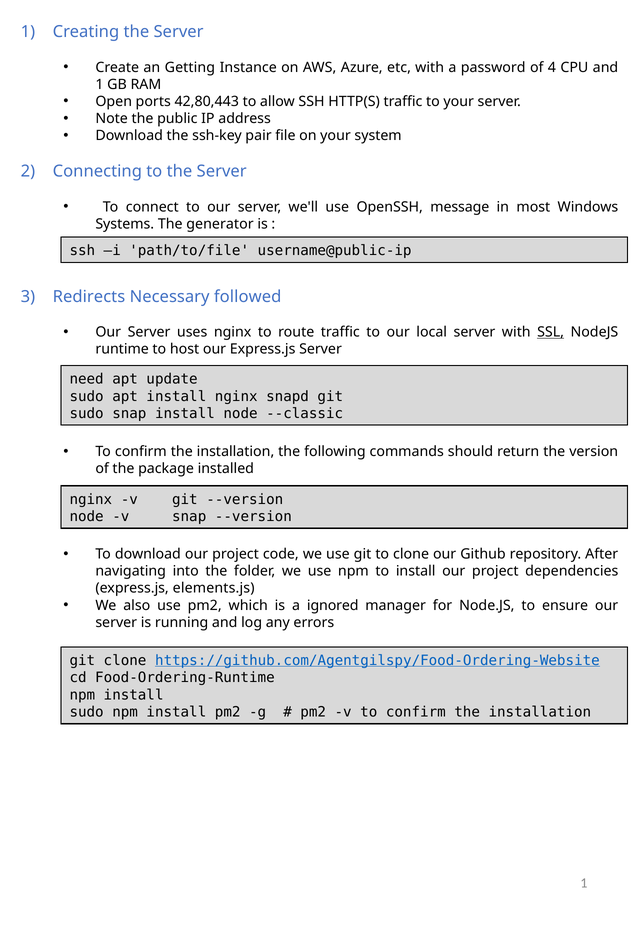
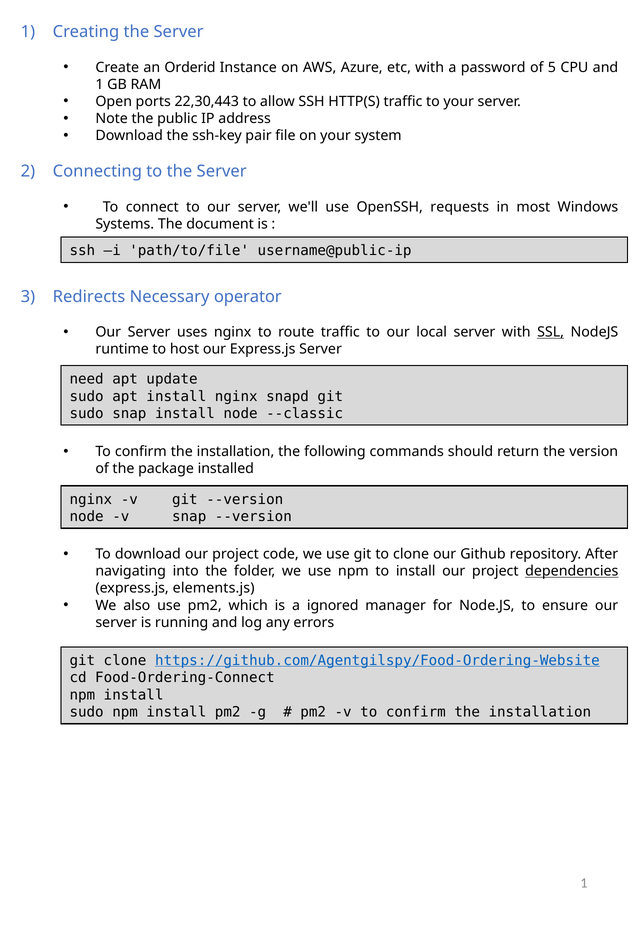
Getting: Getting -> Orderid
4: 4 -> 5
42,80,443: 42,80,443 -> 22,30,443
message: message -> requests
generator: generator -> document
followed: followed -> operator
dependencies underline: none -> present
Food-Ordering-Runtime: Food-Ordering-Runtime -> Food-Ordering-Connect
